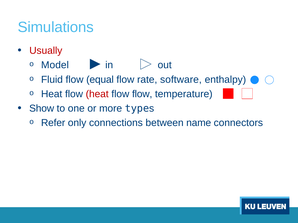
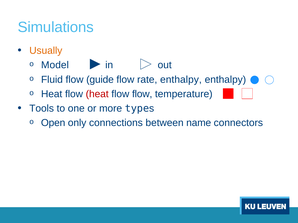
Usually colour: red -> orange
equal: equal -> guide
rate software: software -> enthalpy
Show: Show -> Tools
Refer: Refer -> Open
